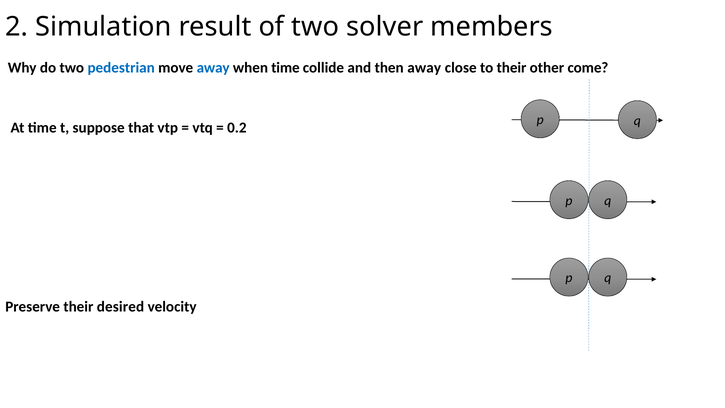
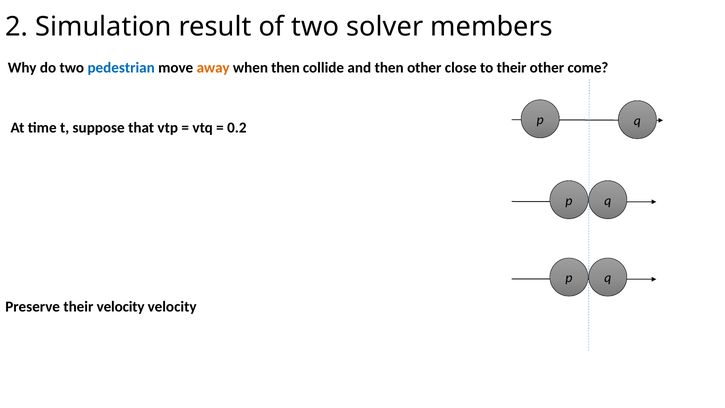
away at (213, 68) colour: blue -> orange
when time: time -> then
then away: away -> other
their desired: desired -> velocity
